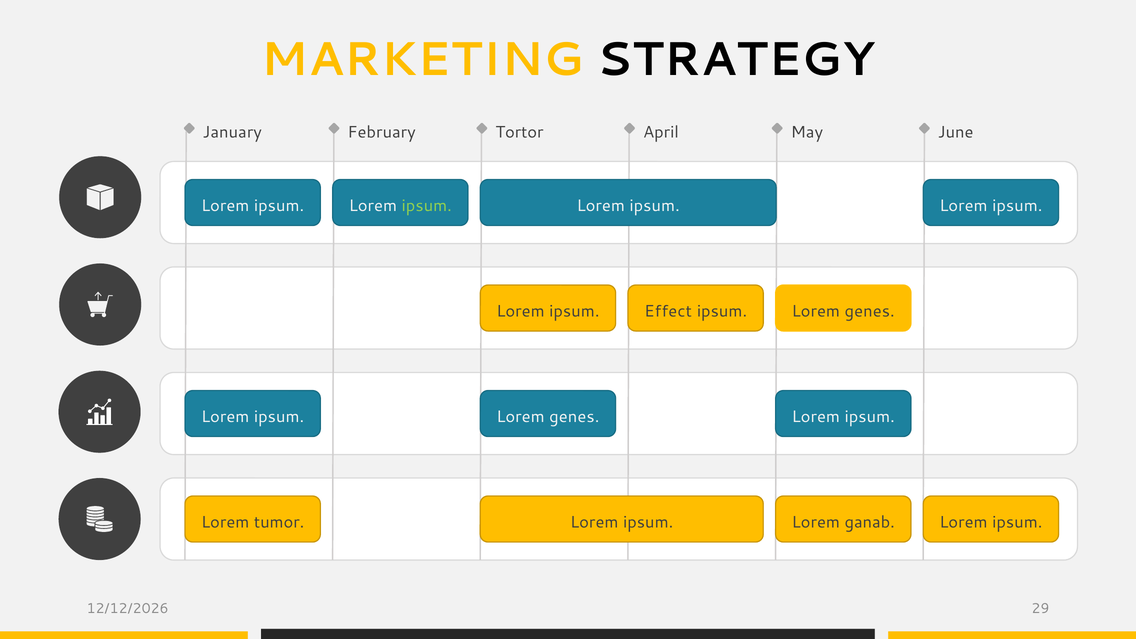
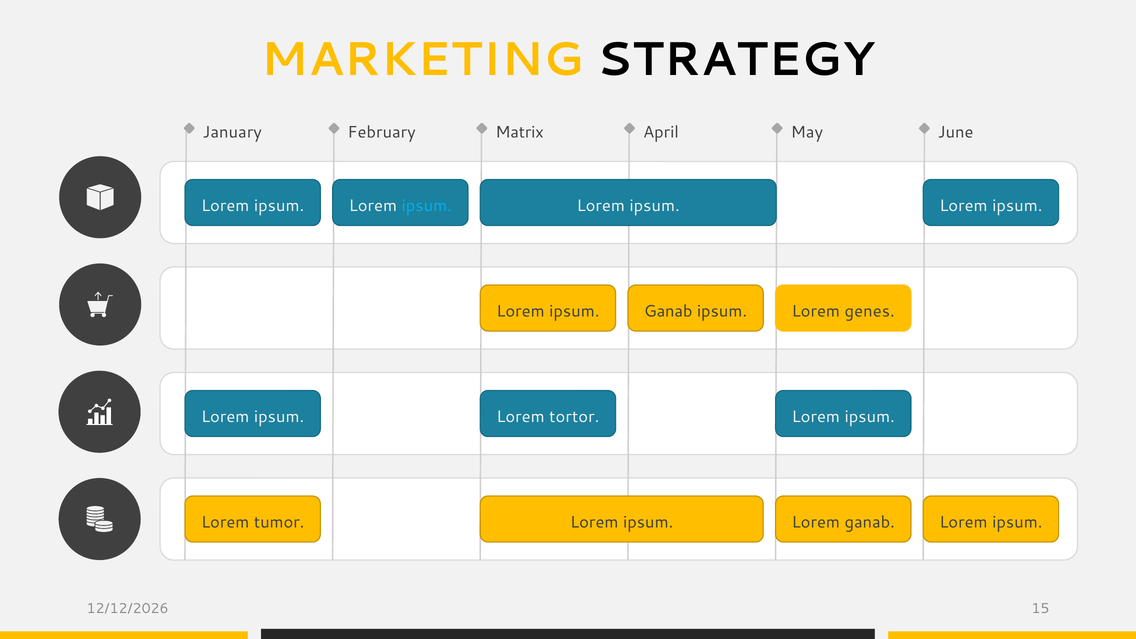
Tortor: Tortor -> Matrix
ipsum at (427, 206) colour: light green -> light blue
ipsum Effect: Effect -> Ganab
Lorem ipsum Lorem genes: genes -> tortor
29: 29 -> 15
